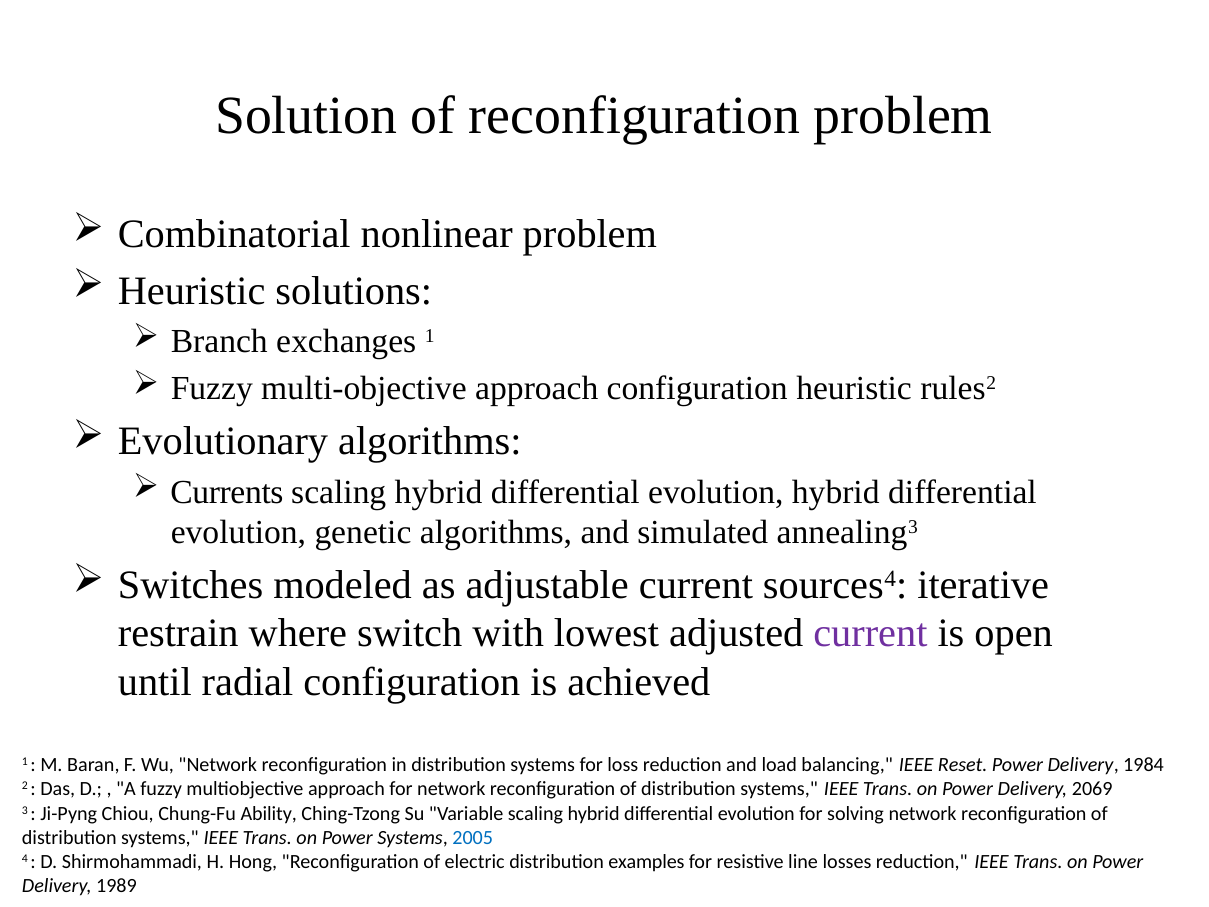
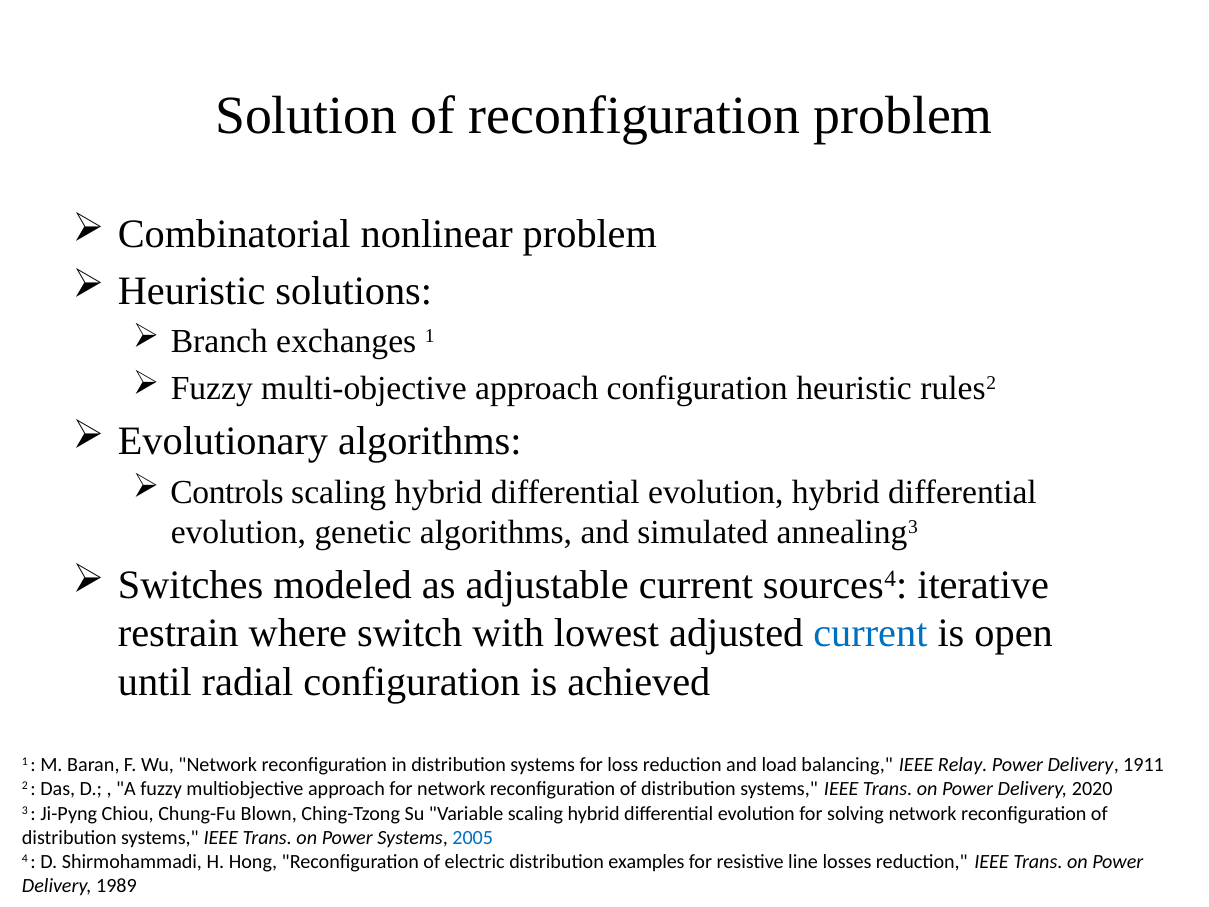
Currents: Currents -> Controls
current at (870, 634) colour: purple -> blue
Reset: Reset -> Relay
1984: 1984 -> 1911
2069: 2069 -> 2020
Ability: Ability -> Blown
